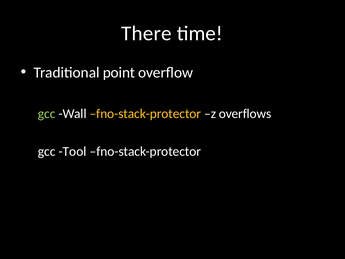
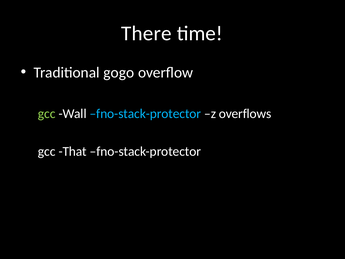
point: point -> gogo
fno-stack-protector at (145, 114) colour: yellow -> light blue
Tool: Tool -> That
